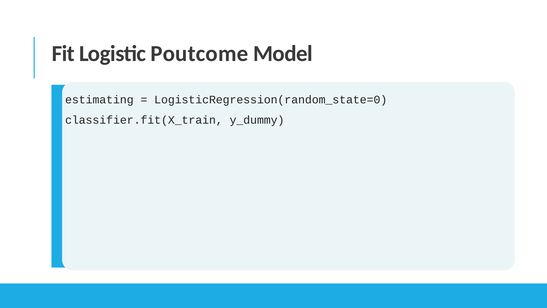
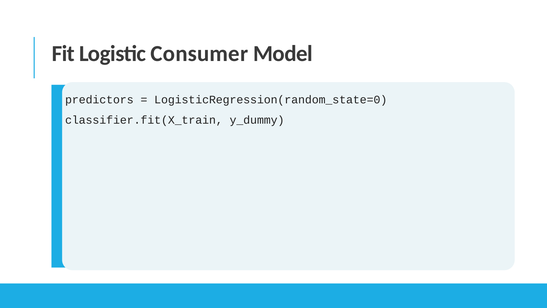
Poutcome: Poutcome -> Consumer
estimating: estimating -> predictors
